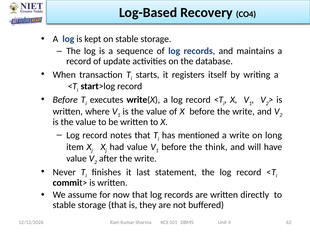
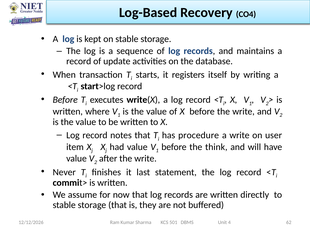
mentioned: mentioned -> procedure
long: long -> user
